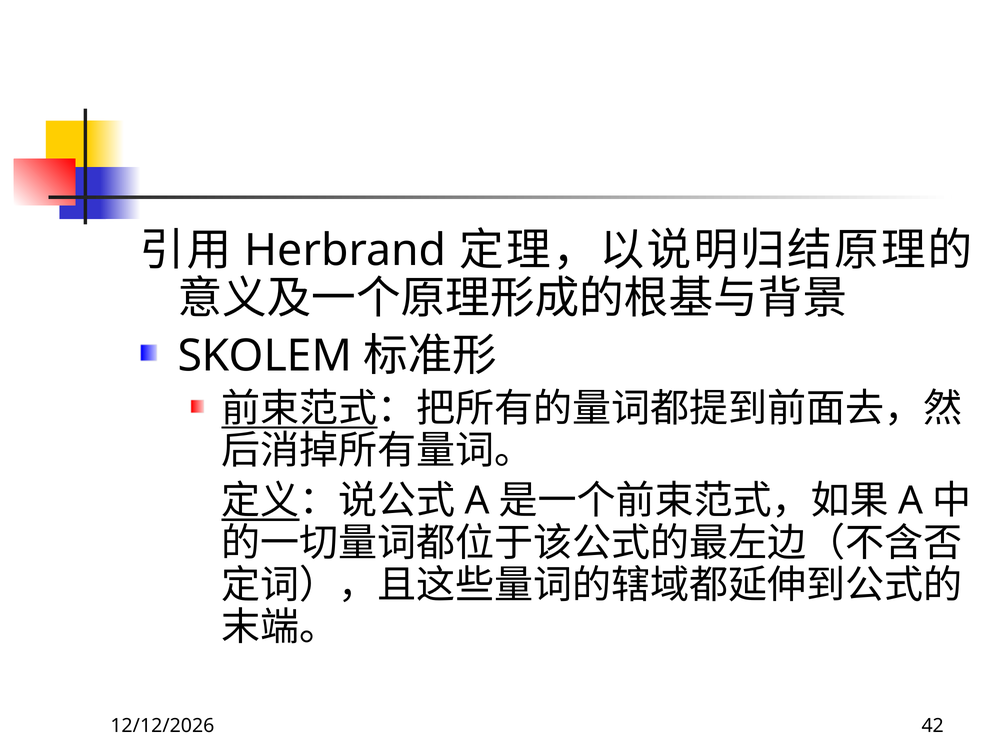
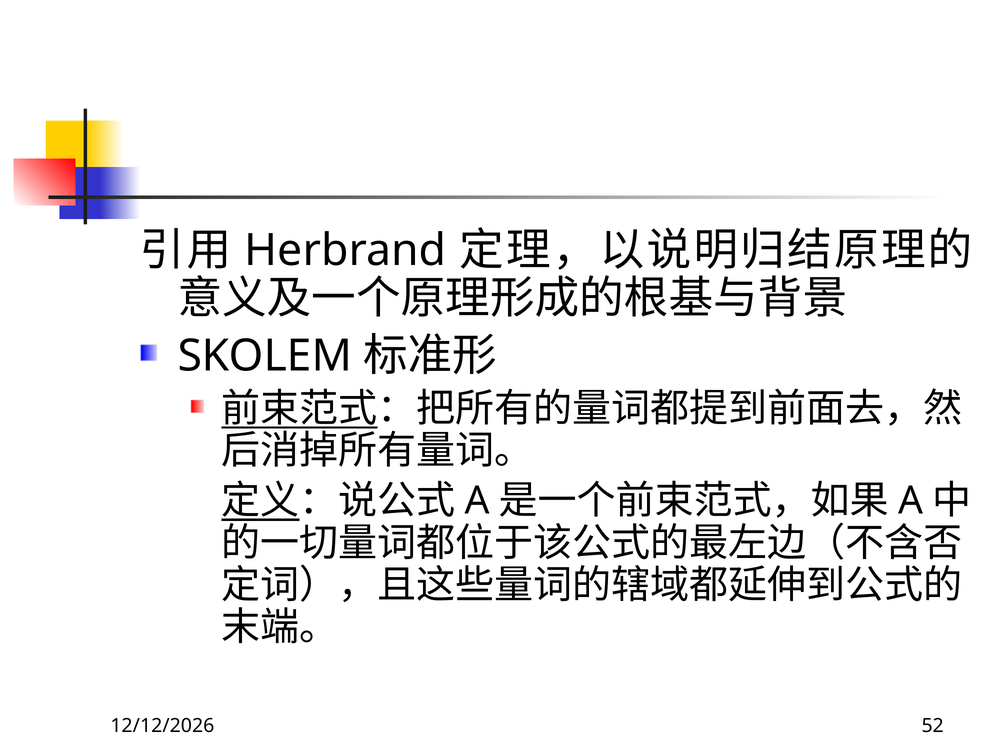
42: 42 -> 52
